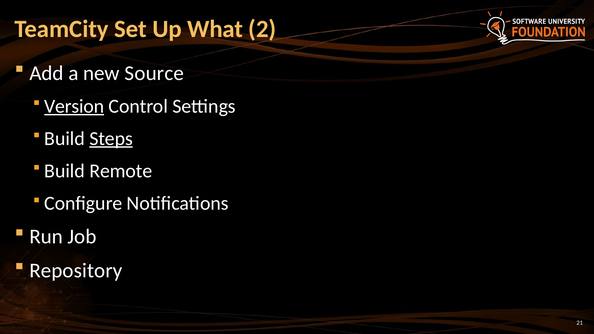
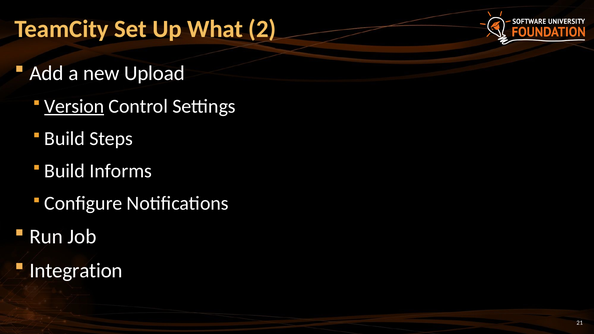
Source: Source -> Upload
Steps underline: present -> none
Remote: Remote -> Informs
Repository: Repository -> Integration
